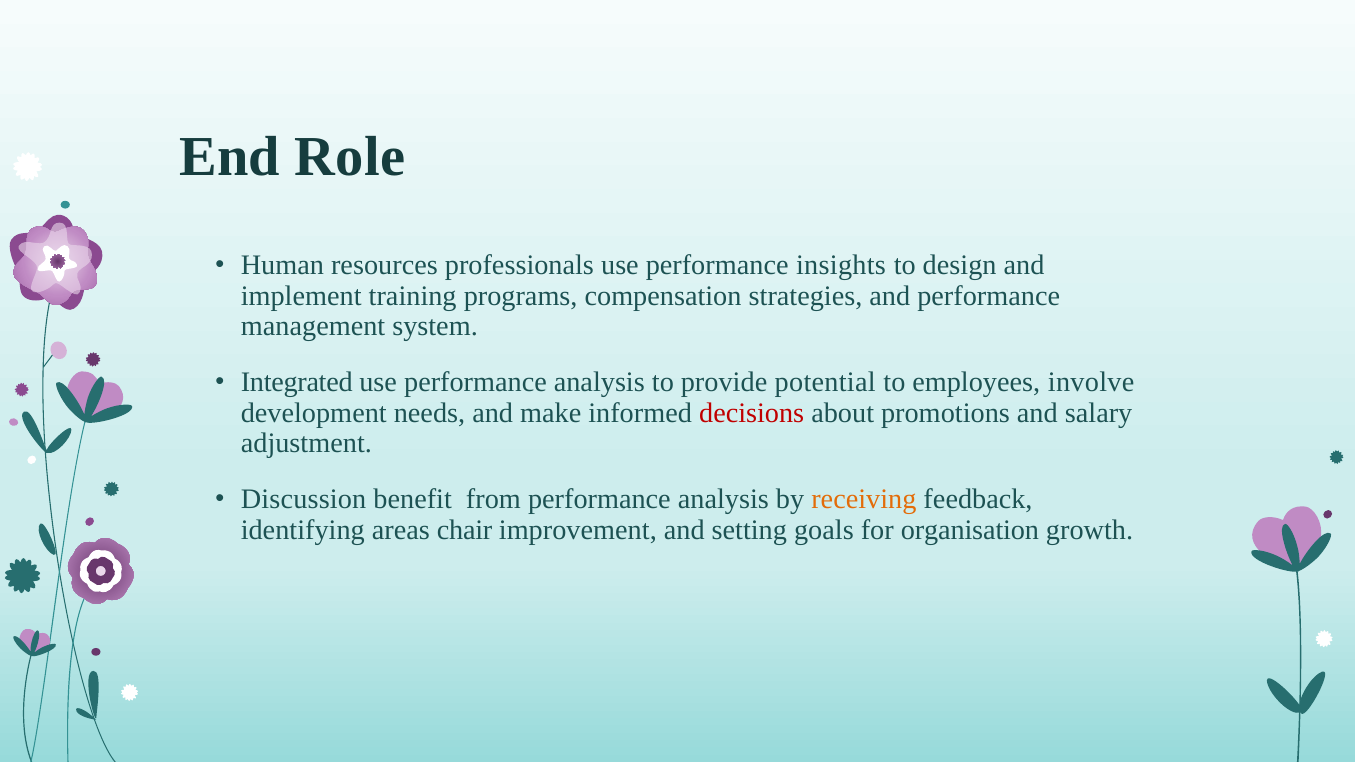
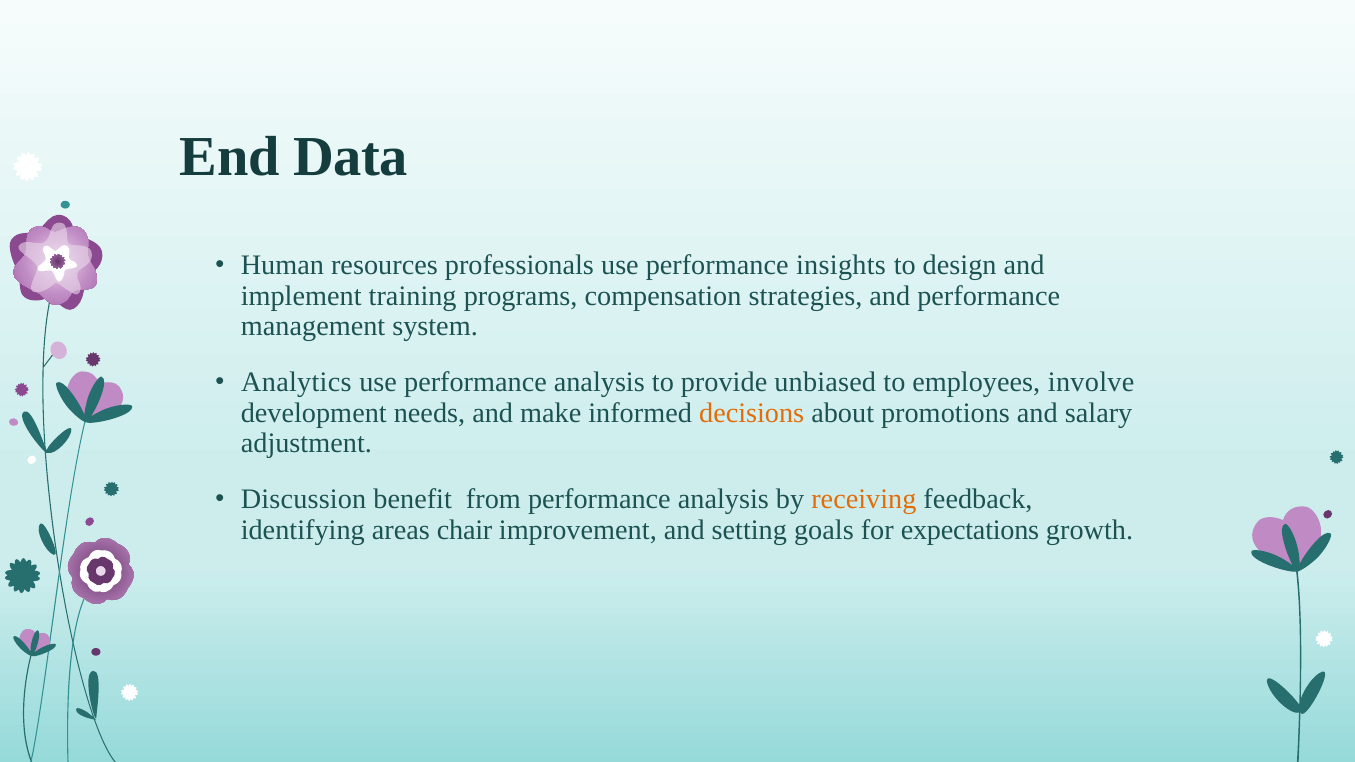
Role: Role -> Data
Integrated: Integrated -> Analytics
potential: potential -> unbiased
decisions colour: red -> orange
organisation: organisation -> expectations
